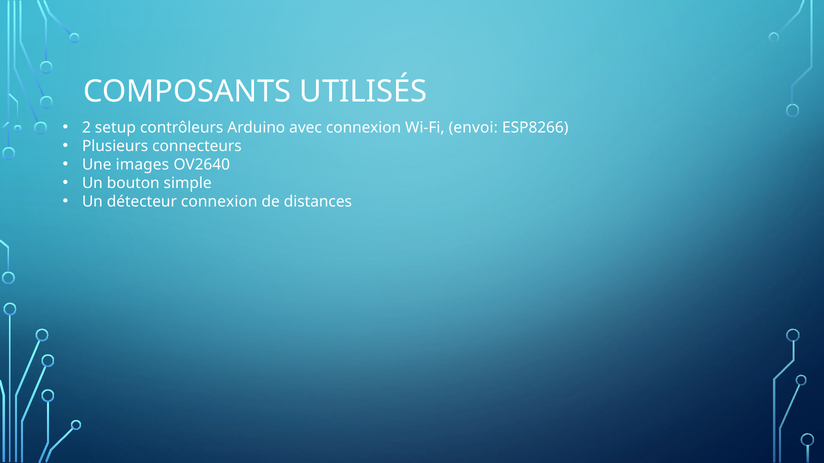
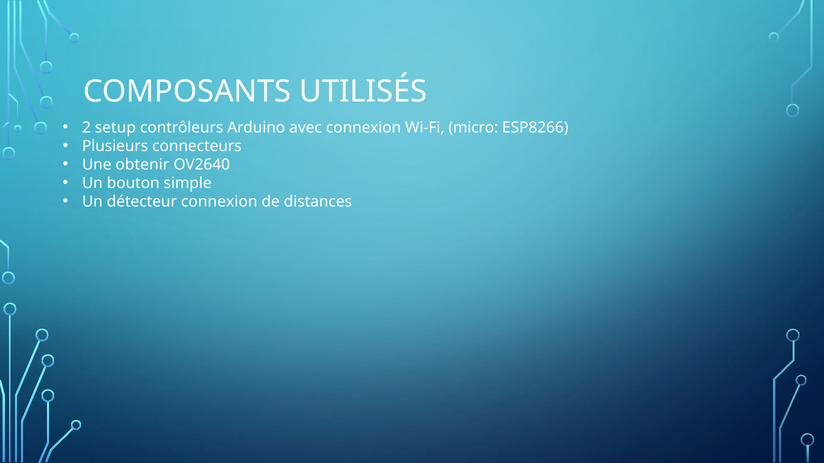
envoi: envoi -> micro
images: images -> obtenir
